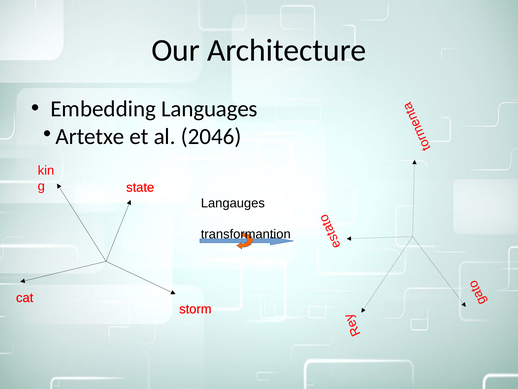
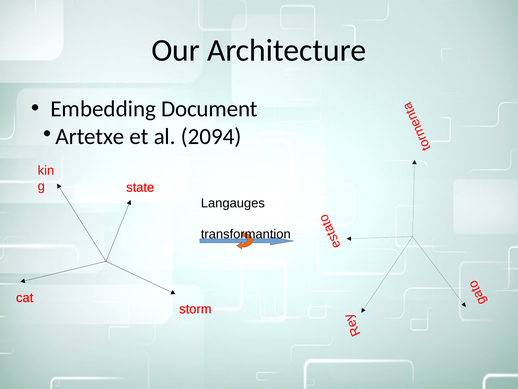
Languages: Languages -> Document
2046: 2046 -> 2094
